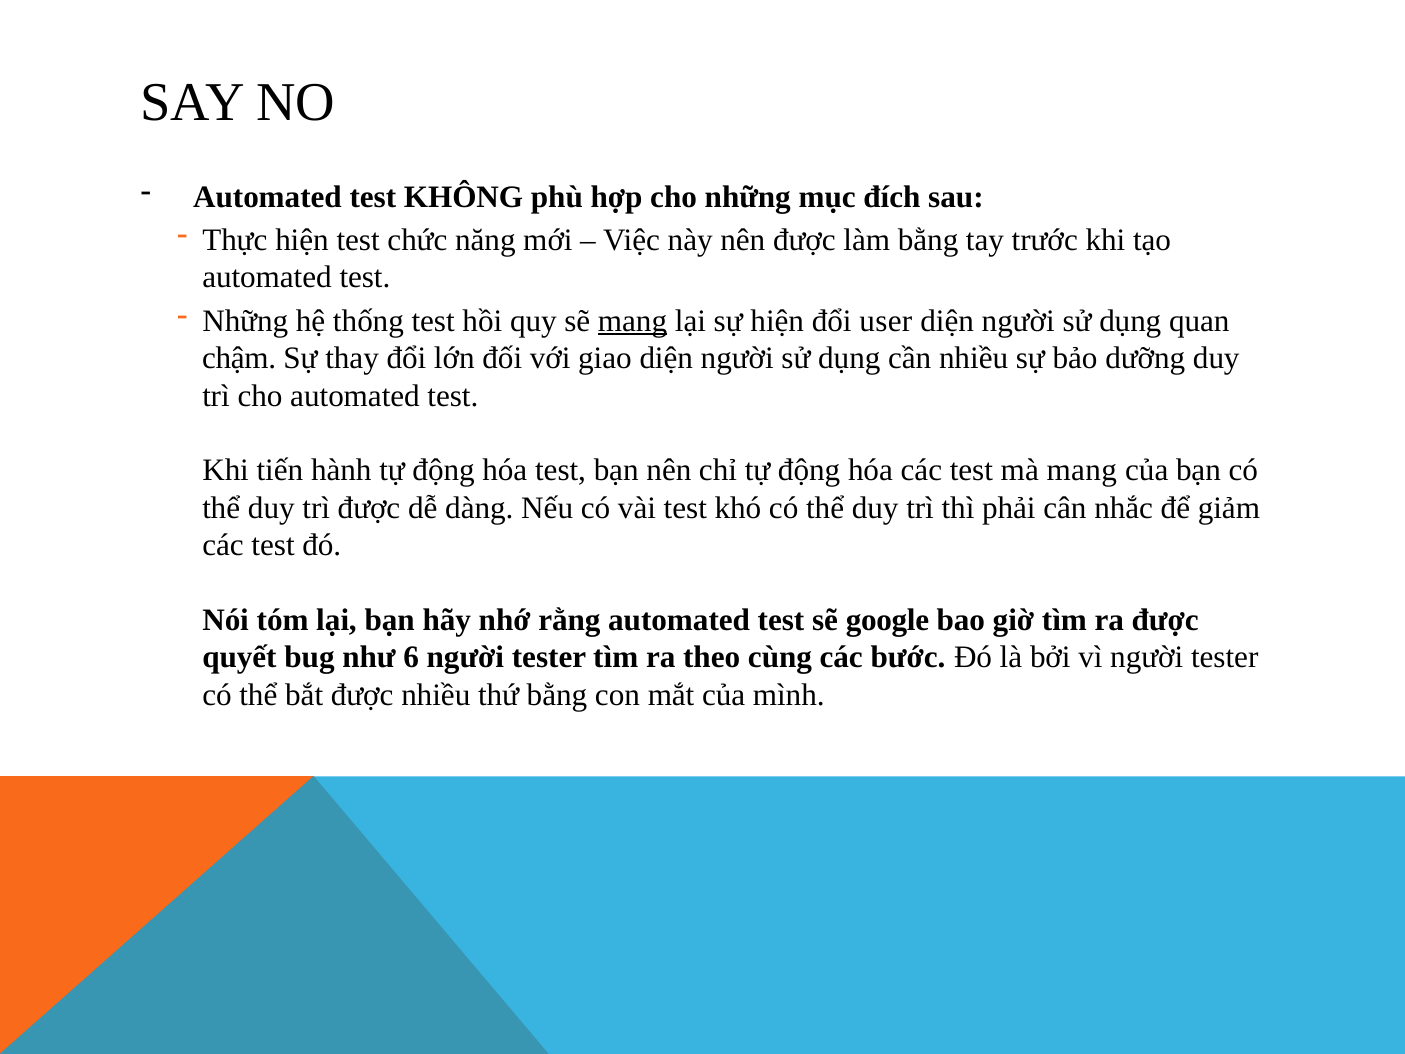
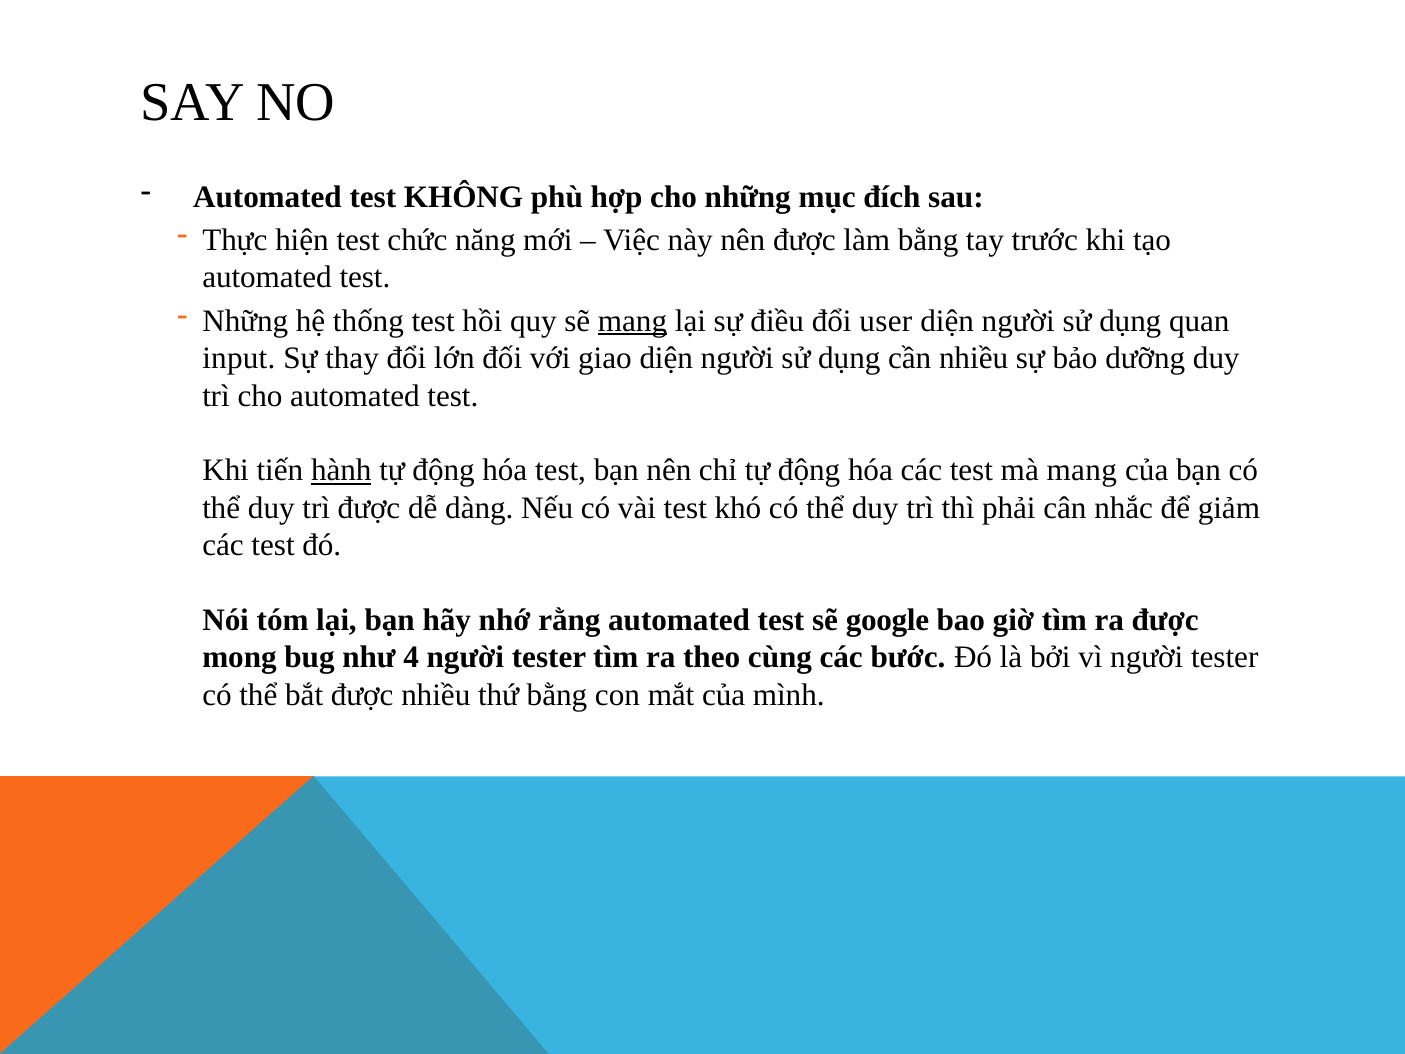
sự hiện: hiện -> điều
chậm: chậm -> input
hành underline: none -> present
quyết: quyết -> mong
6: 6 -> 4
